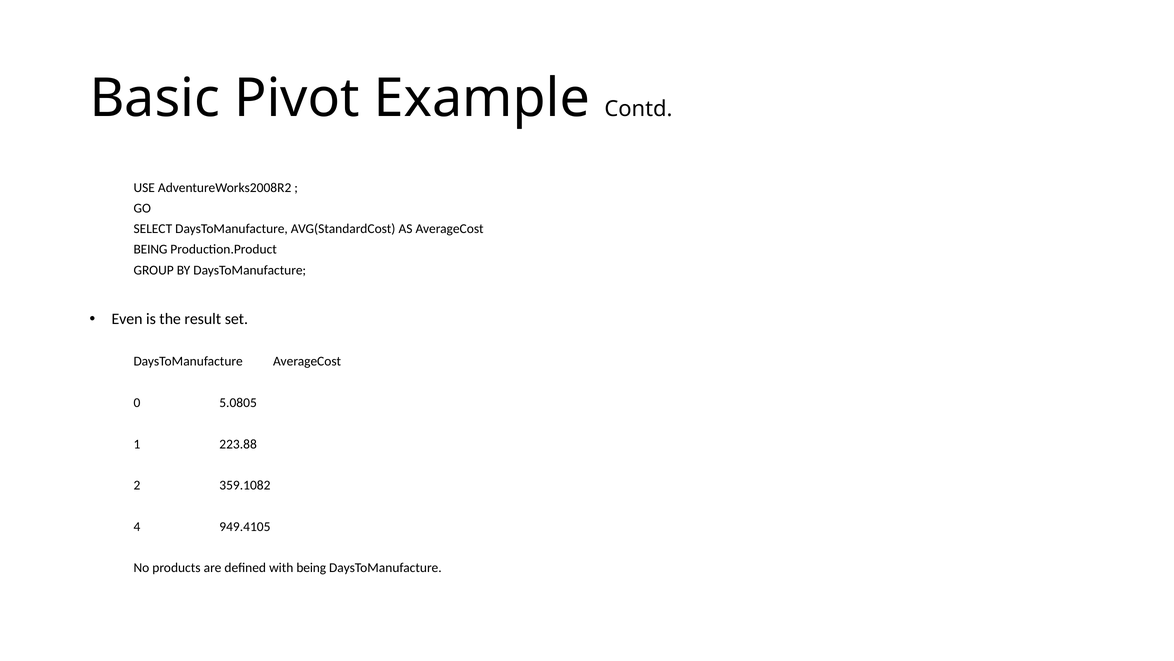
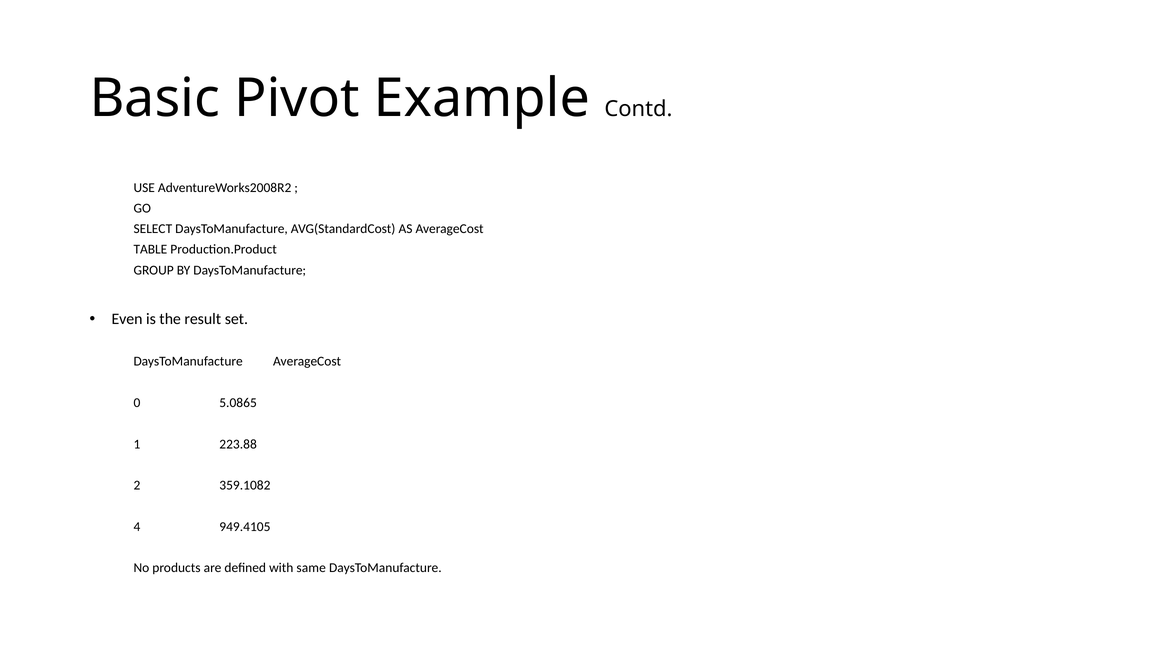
BEING at (150, 249): BEING -> TABLE
5.0805: 5.0805 -> 5.0865
with being: being -> same
